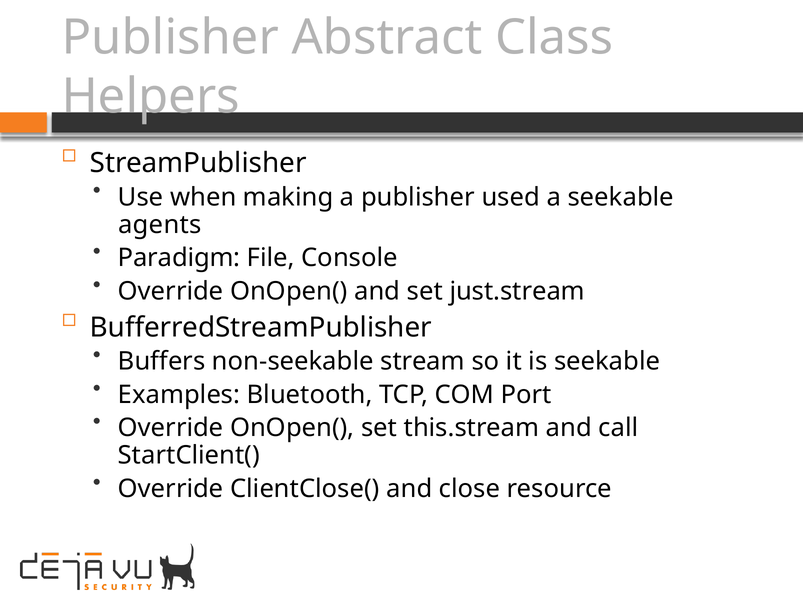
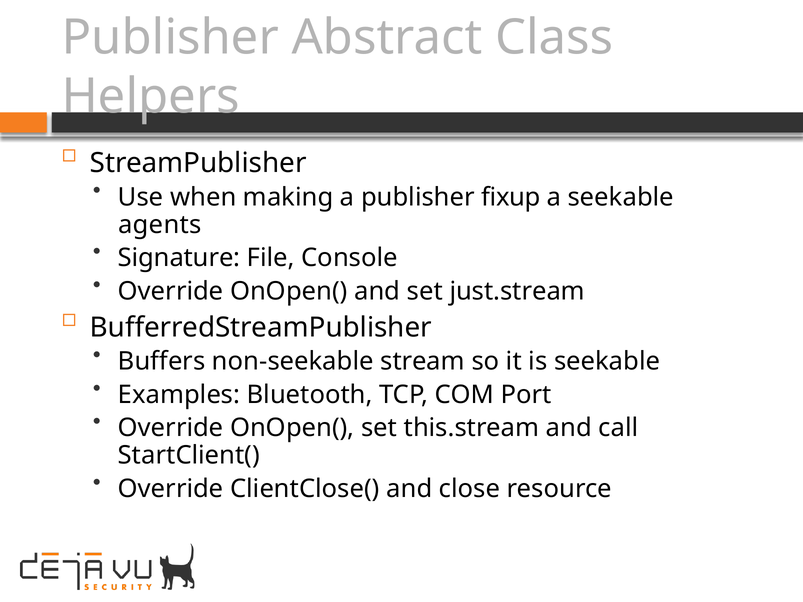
used: used -> fixup
Paradigm: Paradigm -> Signature
